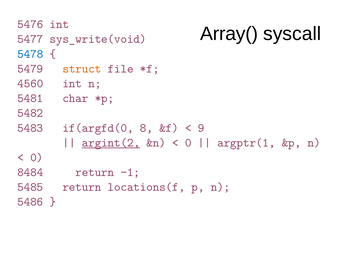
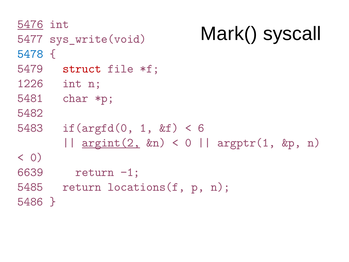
5476 underline: none -> present
Array(: Array( -> Mark(
struct colour: orange -> red
4560: 4560 -> 1226
8: 8 -> 1
9: 9 -> 6
8484: 8484 -> 6639
